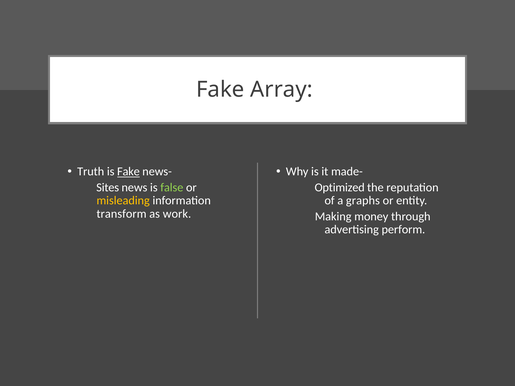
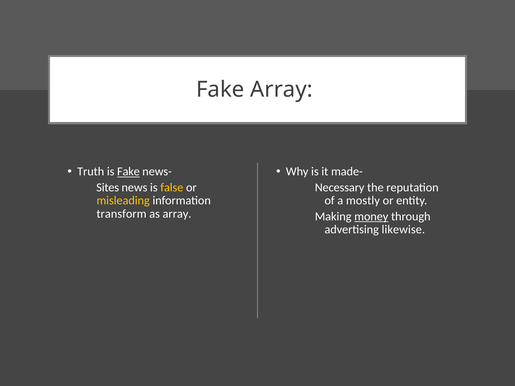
false colour: light green -> yellow
Optimized: Optimized -> Necessary
graphs: graphs -> mostly
as work: work -> array
money underline: none -> present
perform: perform -> likewise
